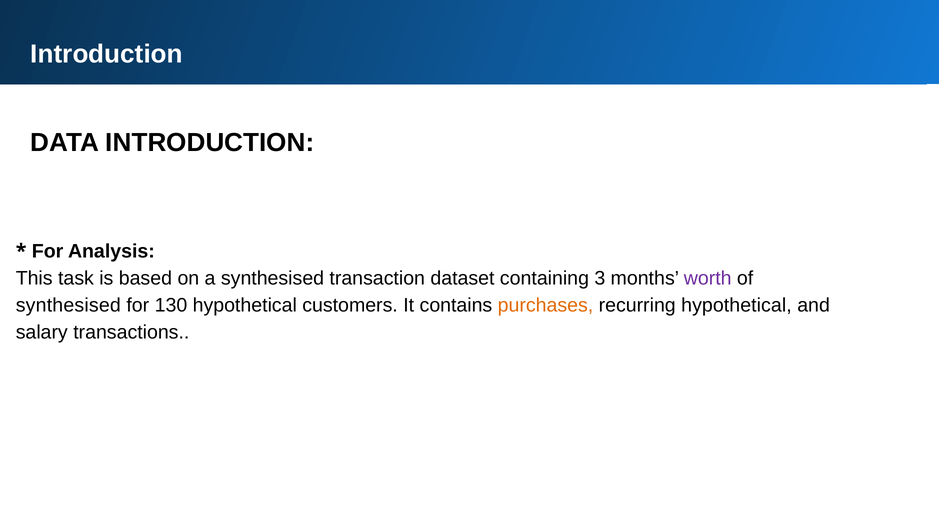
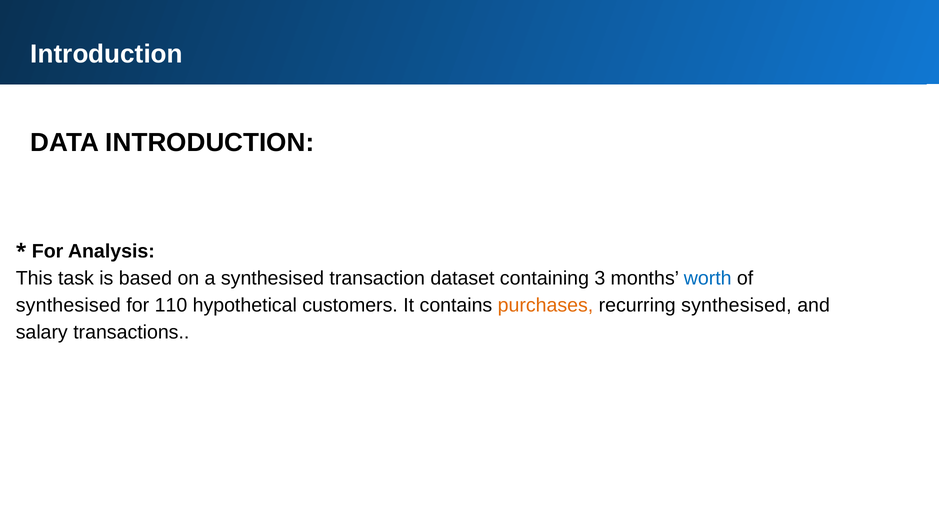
worth colour: purple -> blue
130: 130 -> 110
recurring hypothetical: hypothetical -> synthesised
